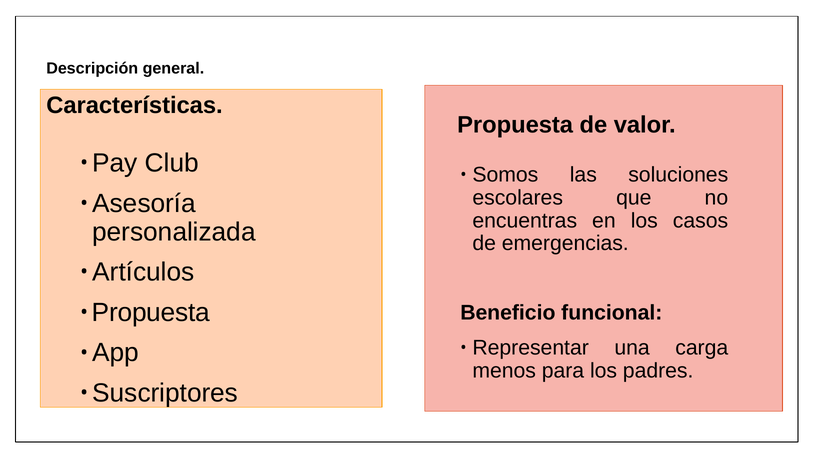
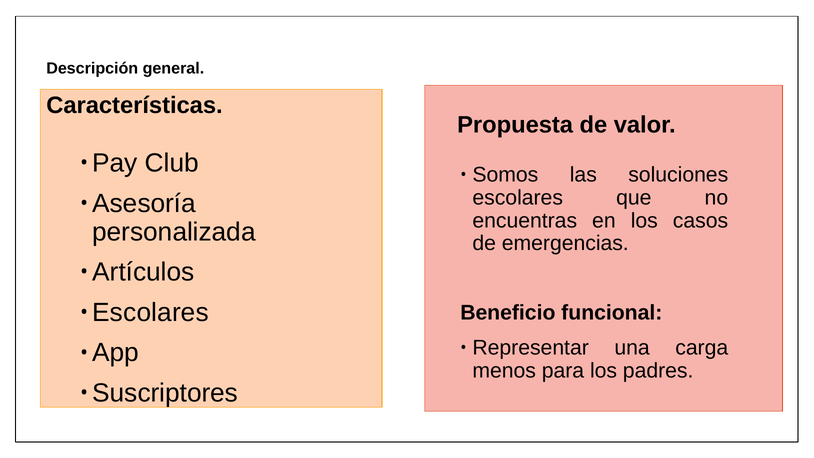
Propuesta at (151, 312): Propuesta -> Escolares
